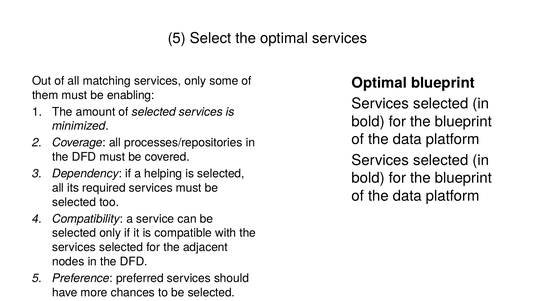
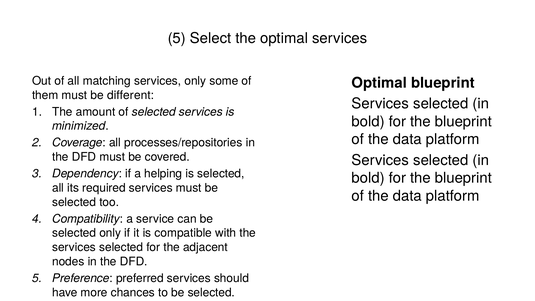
enabling: enabling -> different
